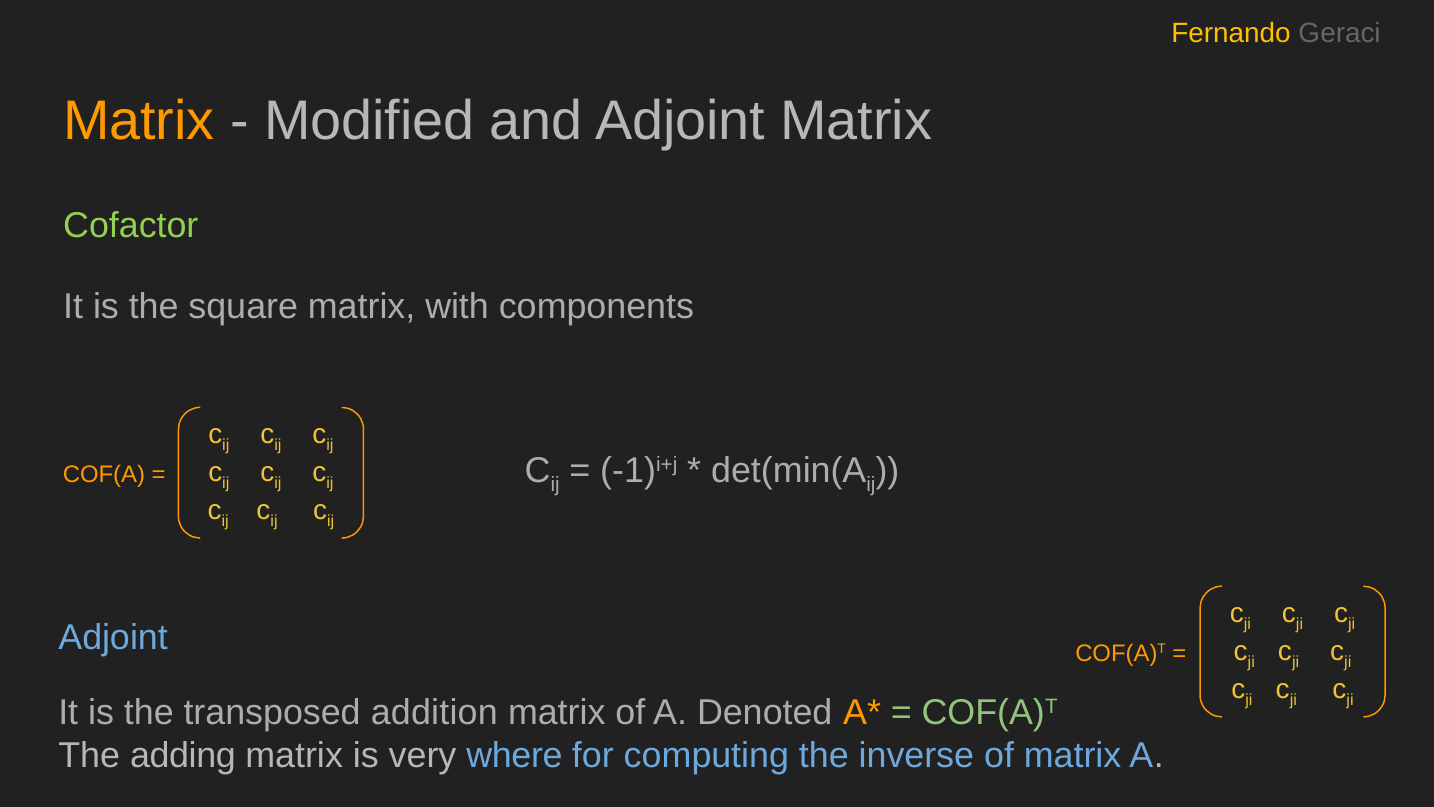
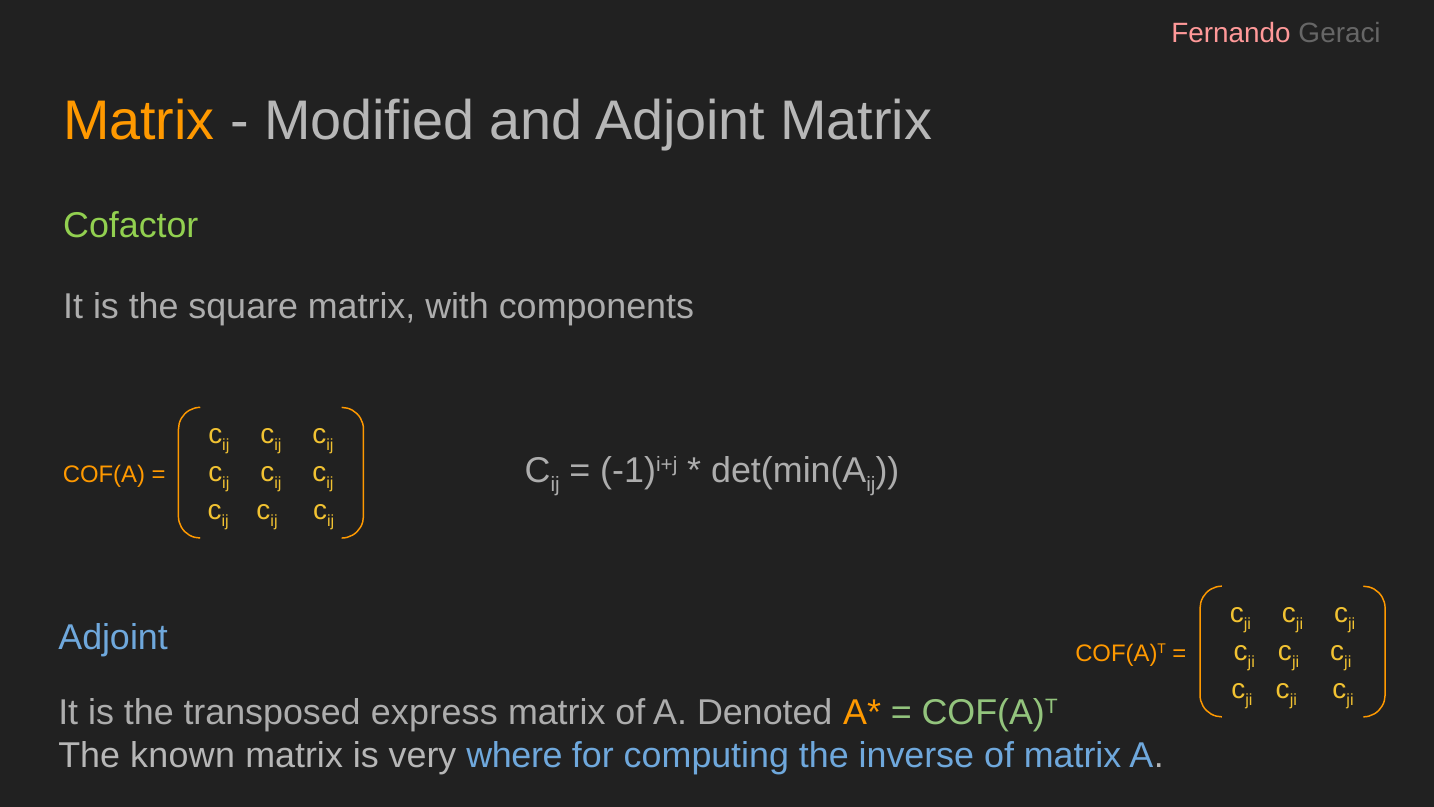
Fernando colour: yellow -> pink
addition: addition -> express
adding: adding -> known
